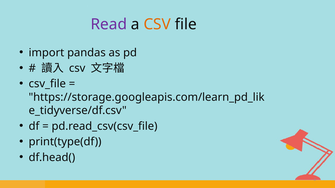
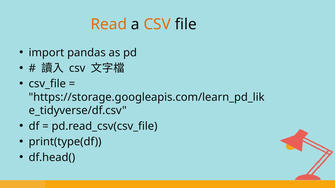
Read colour: purple -> orange
